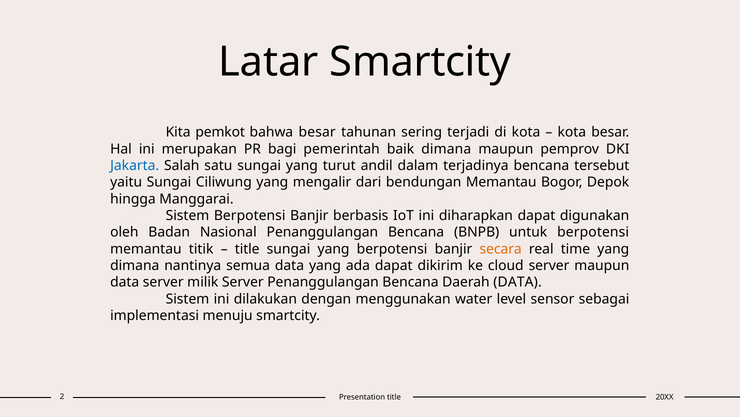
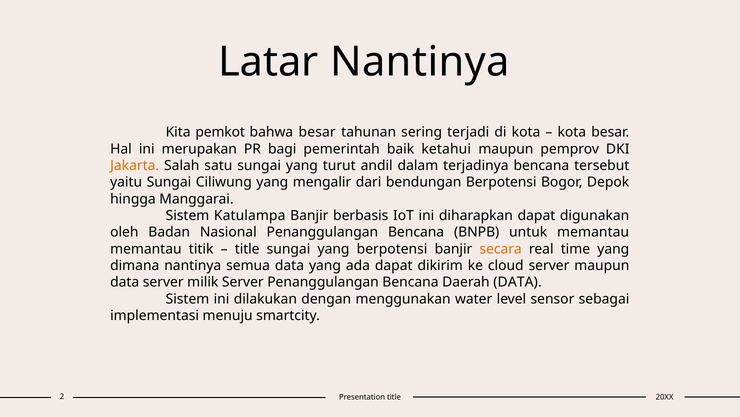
Latar Smartcity: Smartcity -> Nantinya
baik dimana: dimana -> ketahui
Jakarta colour: blue -> orange
bendungan Memantau: Memantau -> Berpotensi
Sistem Berpotensi: Berpotensi -> Katulampa
untuk berpotensi: berpotensi -> memantau
